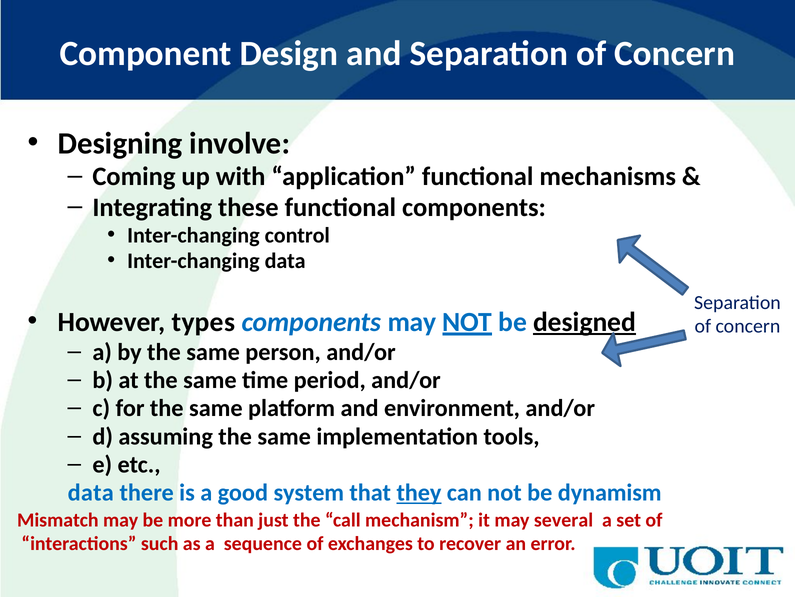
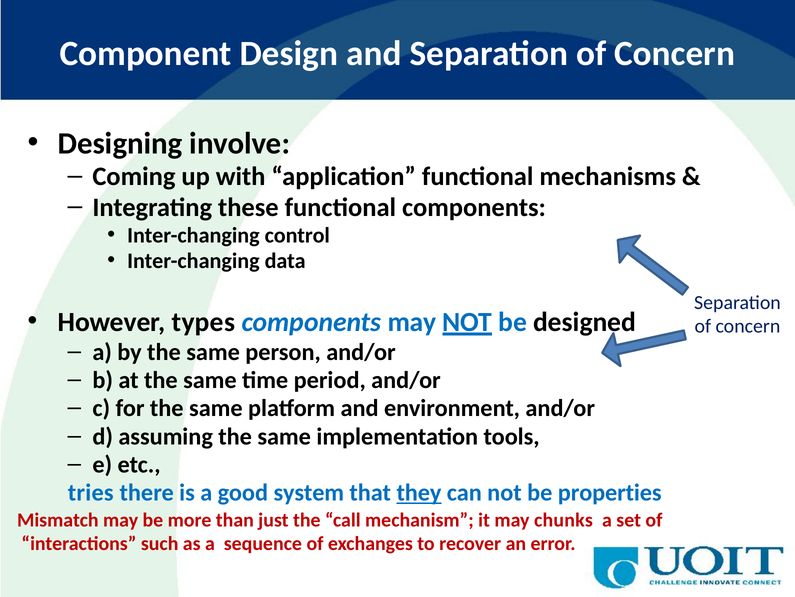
designed underline: present -> none
data at (91, 492): data -> tries
dynamism: dynamism -> properties
several: several -> chunks
